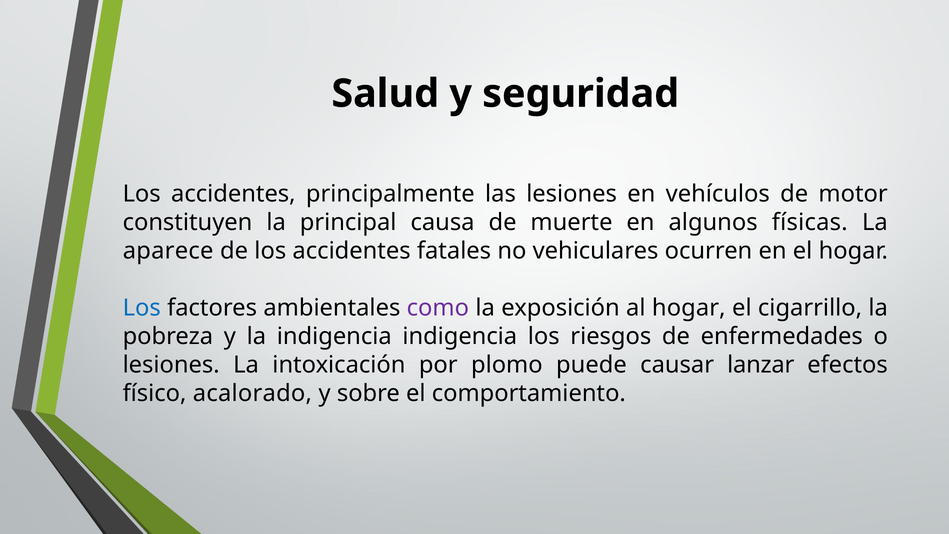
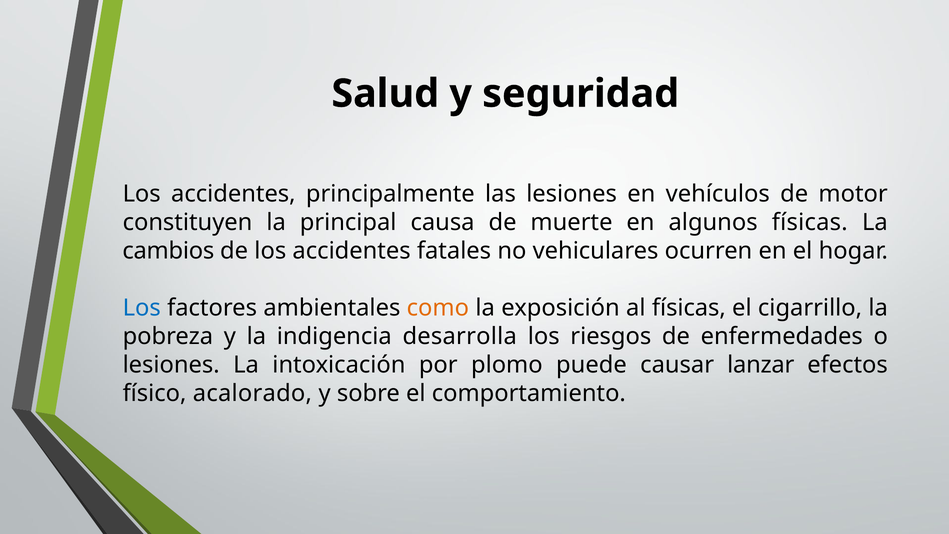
aparece: aparece -> cambios
como colour: purple -> orange
al hogar: hogar -> físicas
indigencia indigencia: indigencia -> desarrolla
